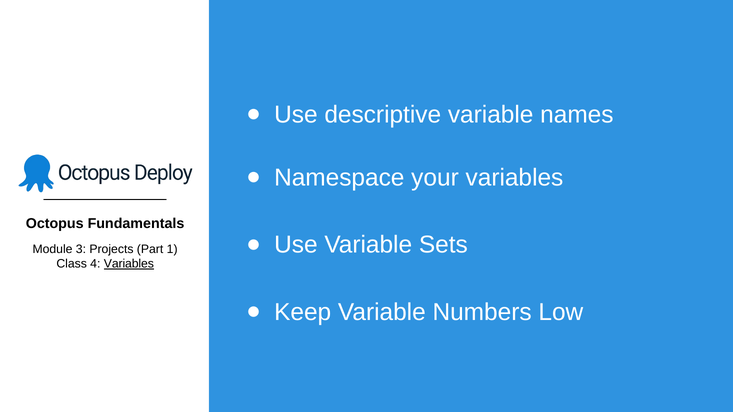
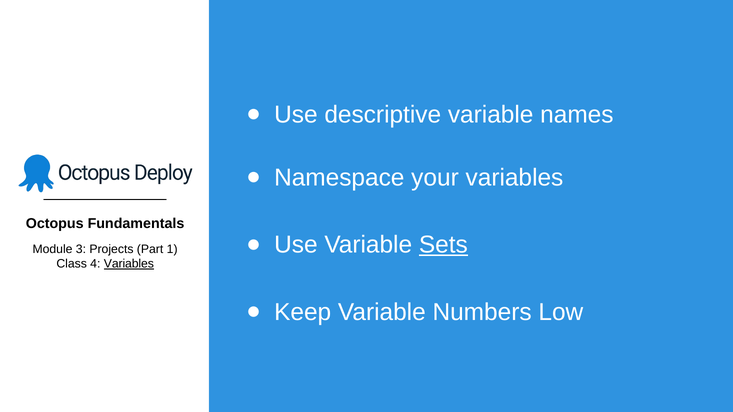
Sets underline: none -> present
